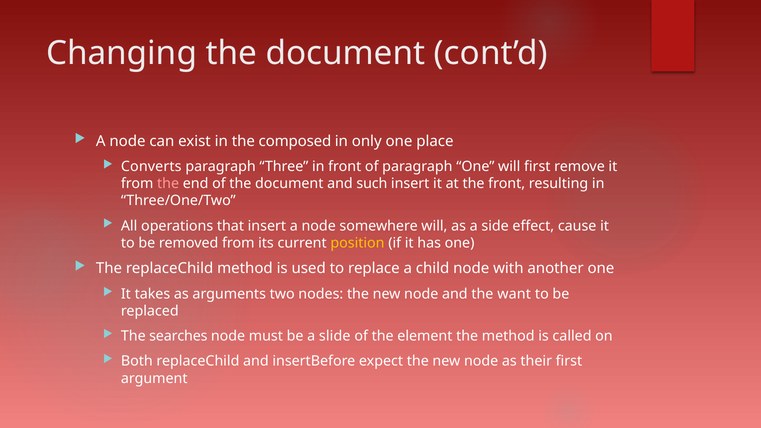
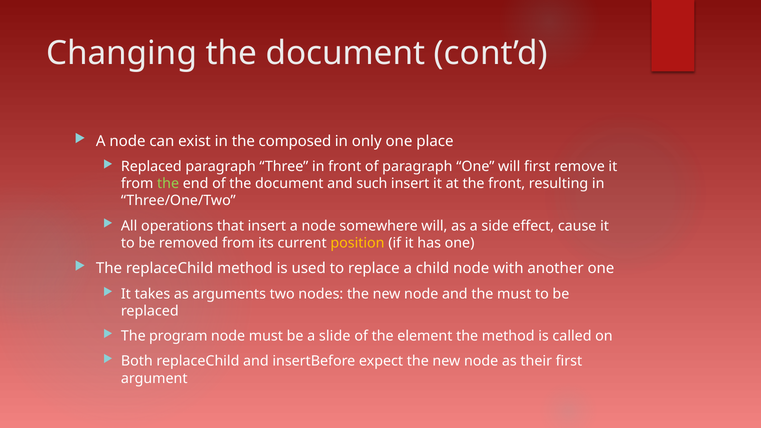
Converts at (151, 167): Converts -> Replaced
the at (168, 184) colour: pink -> light green
the want: want -> must
searches: searches -> program
